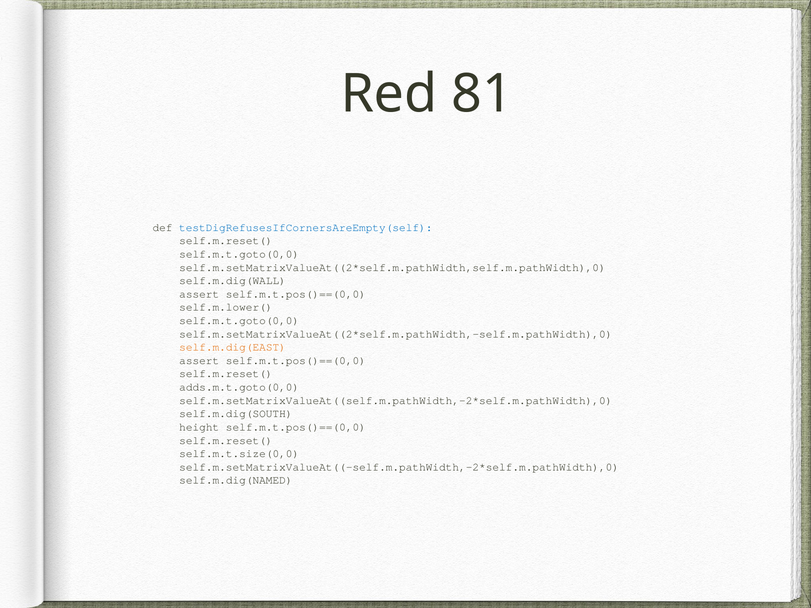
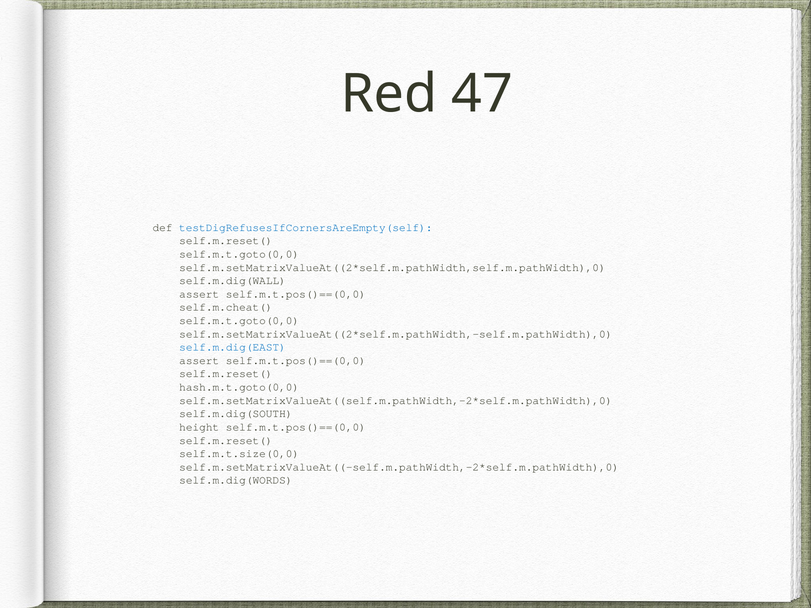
81: 81 -> 47
self.m.lower(: self.m.lower( -> self.m.cheat(
self.m.dig(EAST colour: orange -> blue
adds.m.t.goto(0,0: adds.m.t.goto(0,0 -> hash.m.t.goto(0,0
self.m.dig(NAMED: self.m.dig(NAMED -> self.m.dig(WORDS
